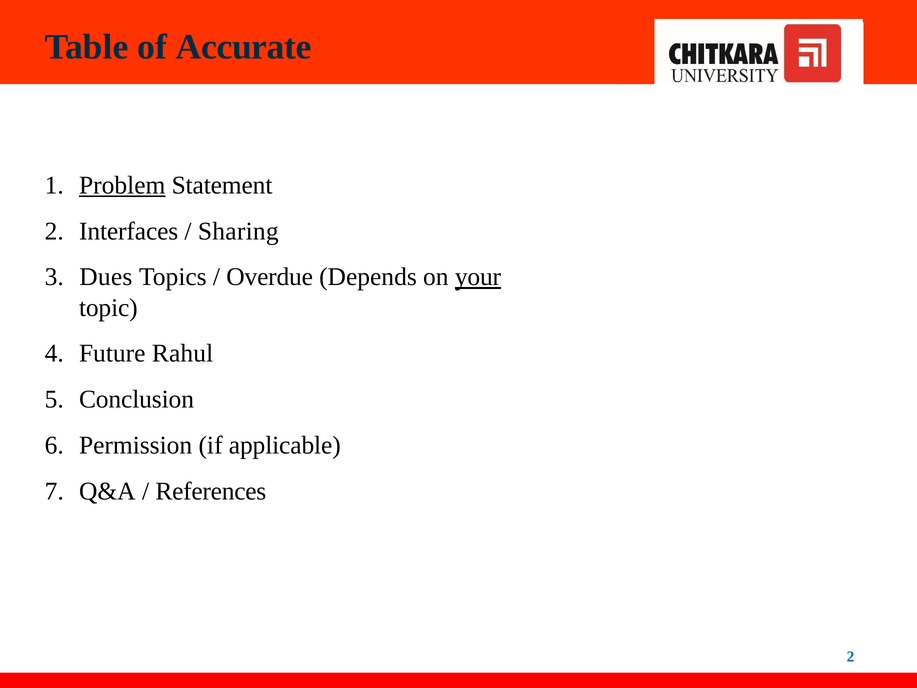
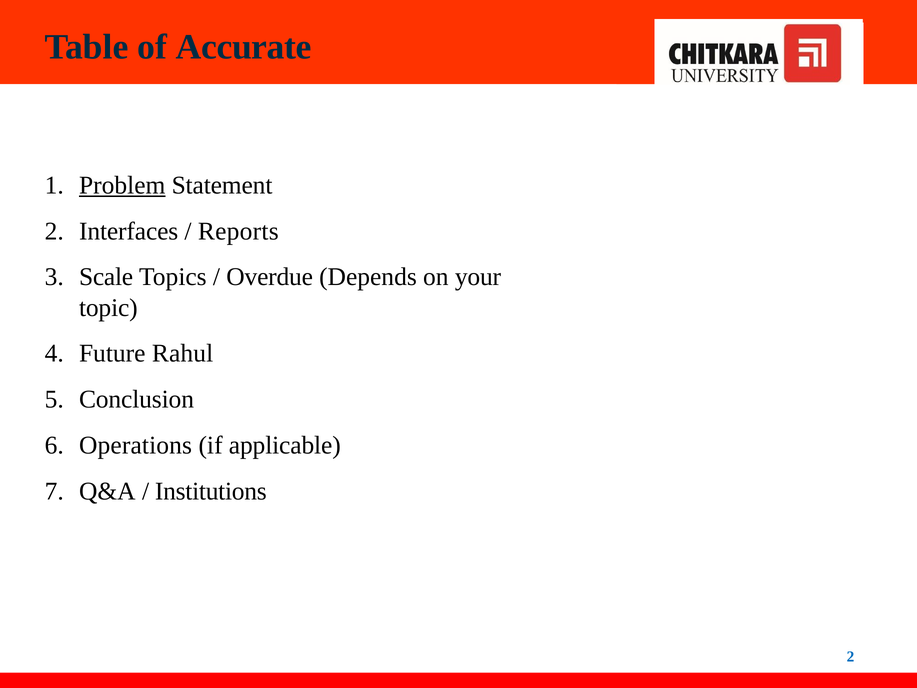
Sharing: Sharing -> Reports
Dues: Dues -> Scale
your underline: present -> none
Permission: Permission -> Operations
References: References -> Institutions
